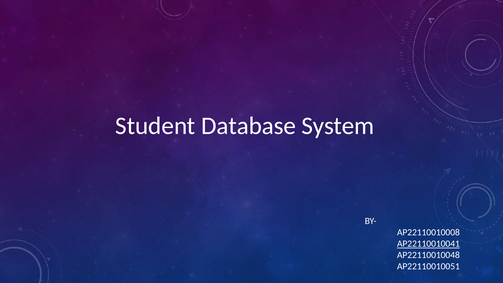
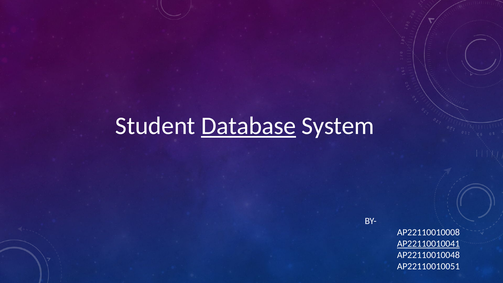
Database underline: none -> present
